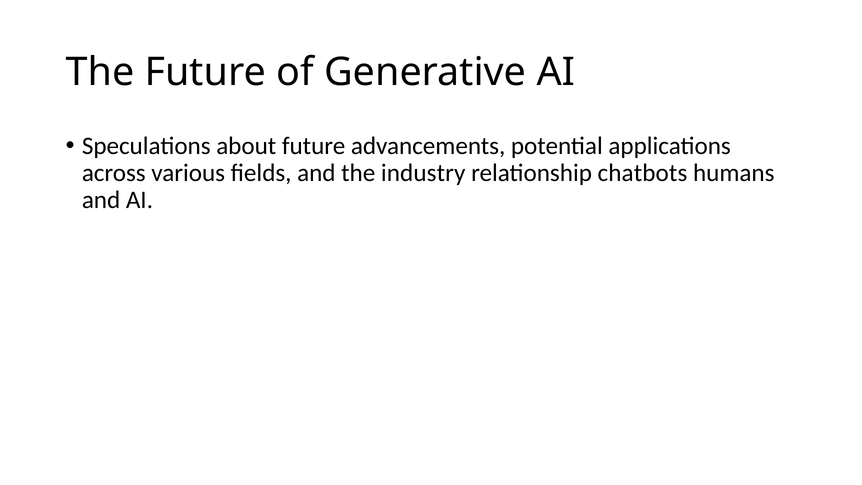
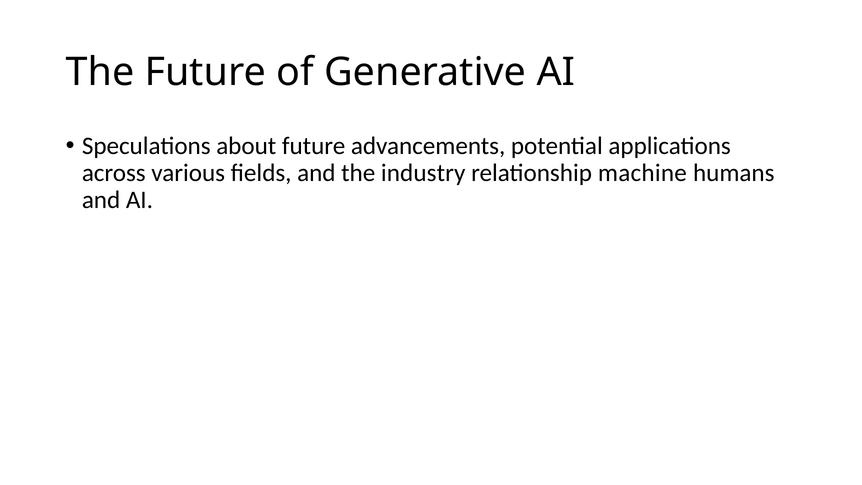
chatbots: chatbots -> machine
